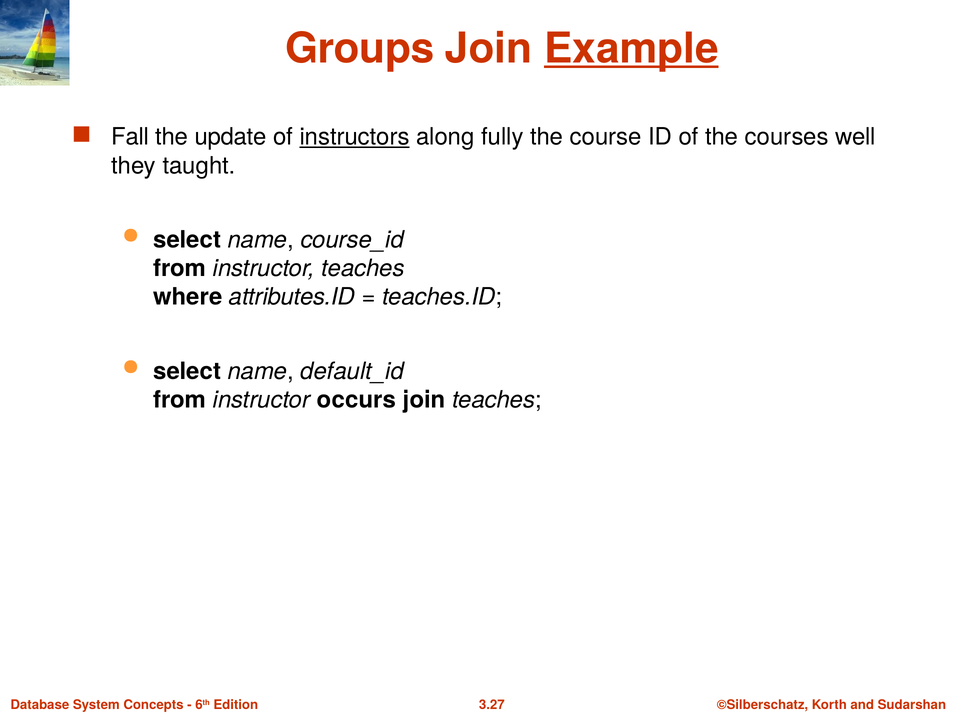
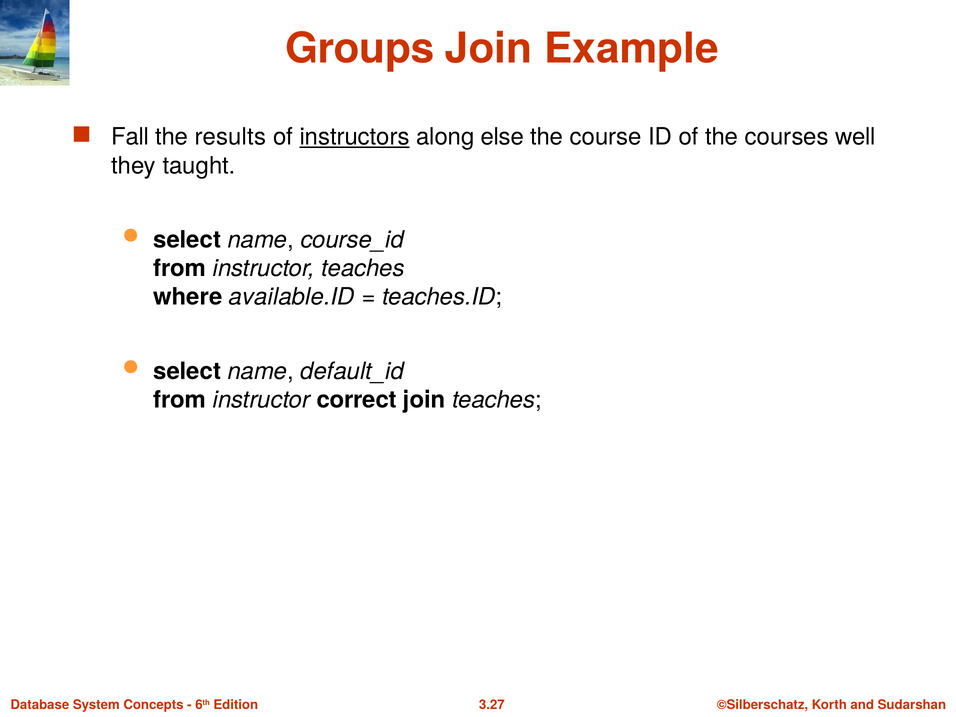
Example underline: present -> none
update: update -> results
fully: fully -> else
attributes.ID: attributes.ID -> available.ID
occurs: occurs -> correct
